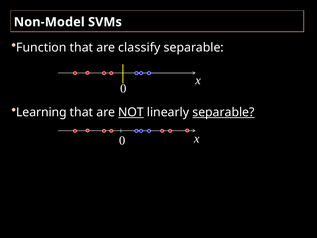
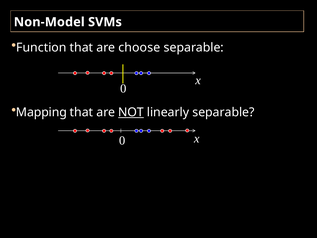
classify: classify -> choose
Learning: Learning -> Mapping
separable at (223, 112) underline: present -> none
